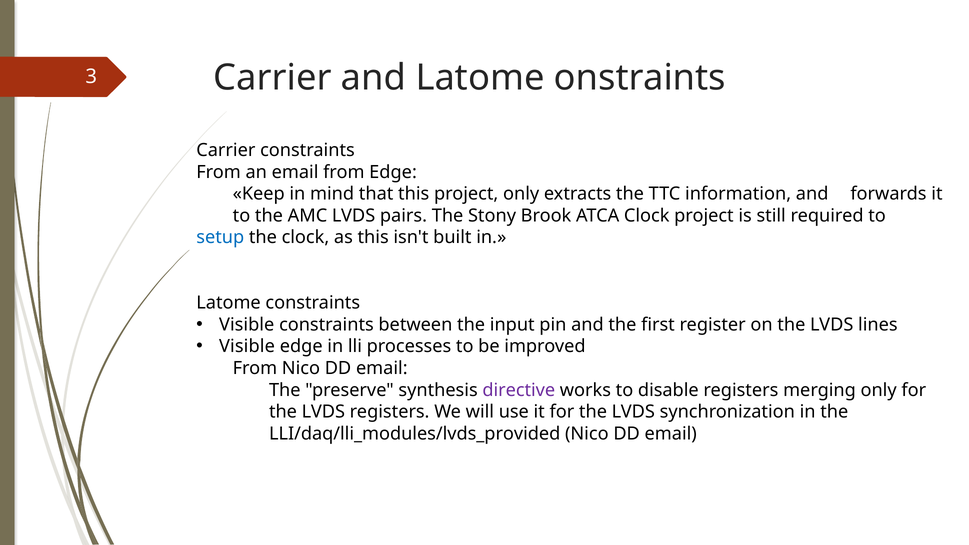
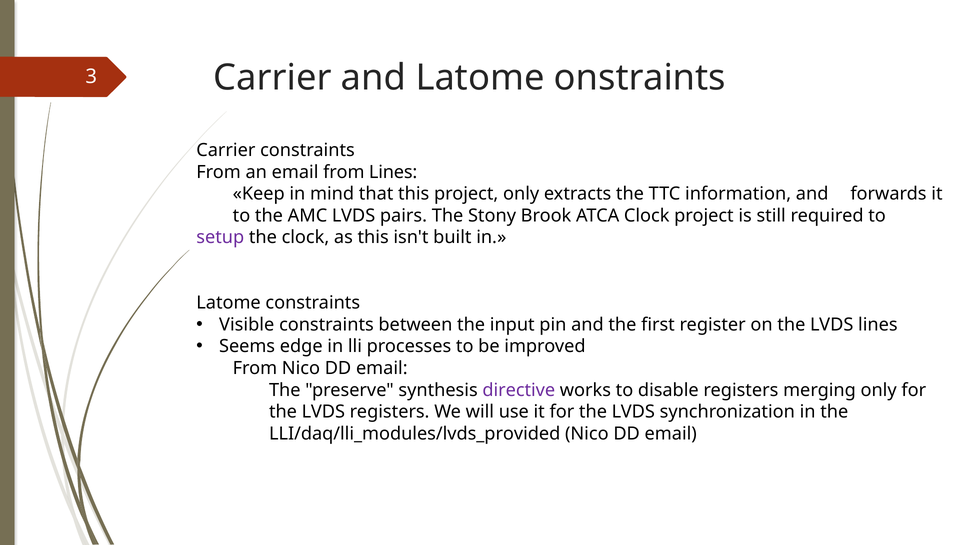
from Edge: Edge -> Lines
setup colour: blue -> purple
Visible at (247, 347): Visible -> Seems
